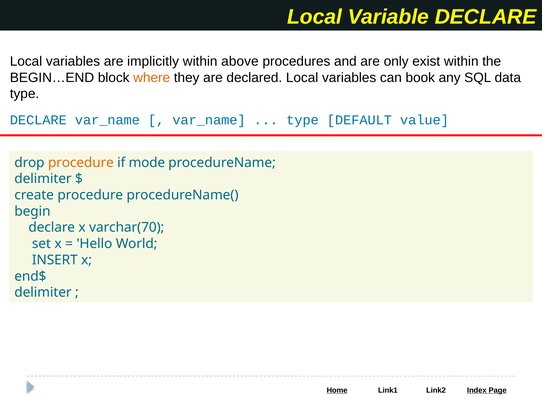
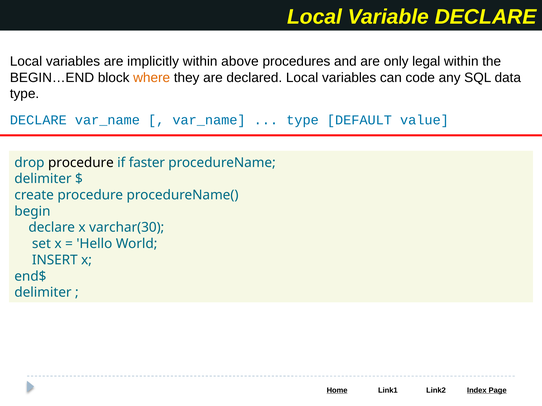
exist: exist -> legal
book: book -> code
procedure at (81, 163) colour: orange -> black
mode: mode -> faster
varchar(70: varchar(70 -> varchar(30
